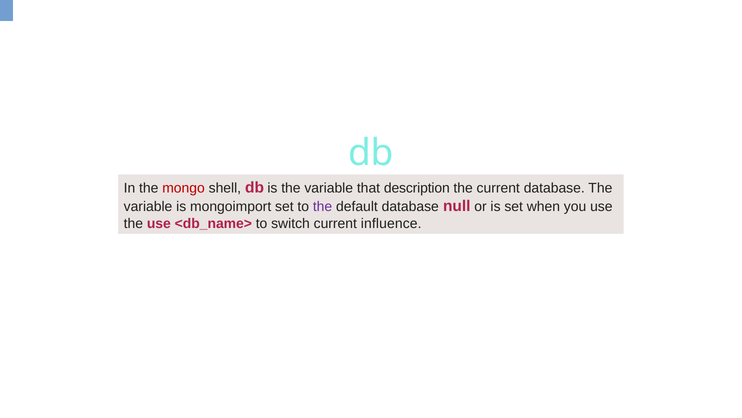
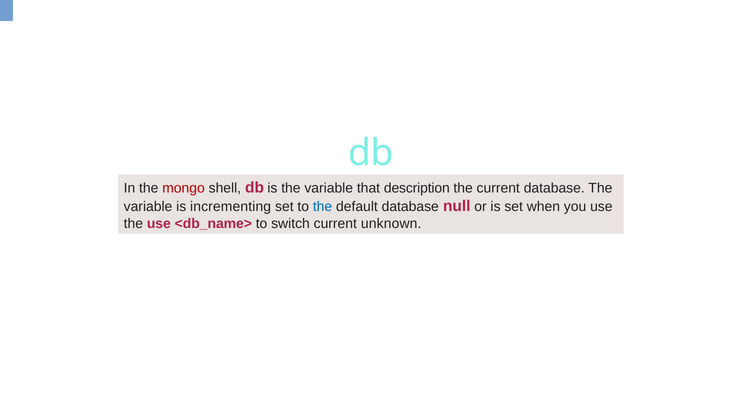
mongoimport: mongoimport -> incrementing
the at (323, 206) colour: purple -> blue
influence: influence -> unknown
